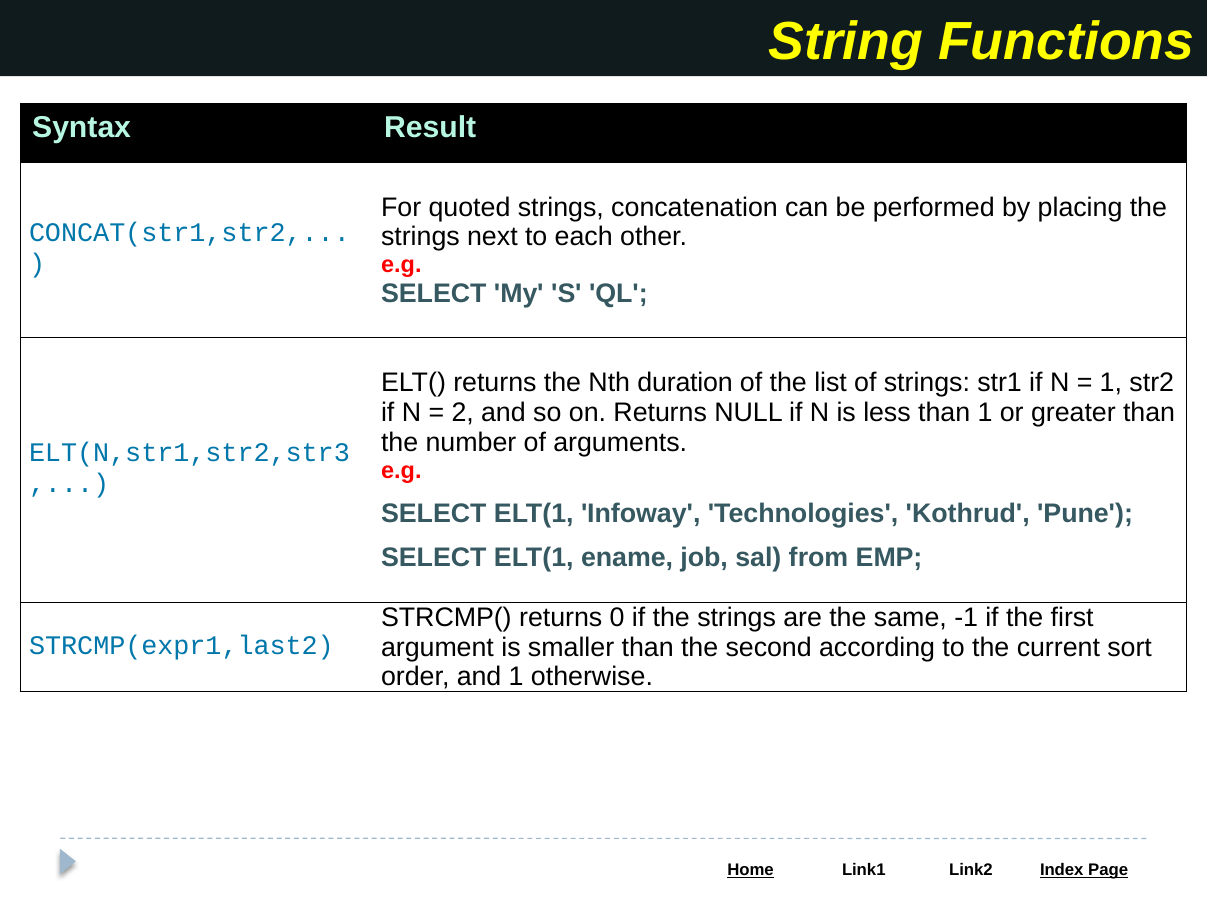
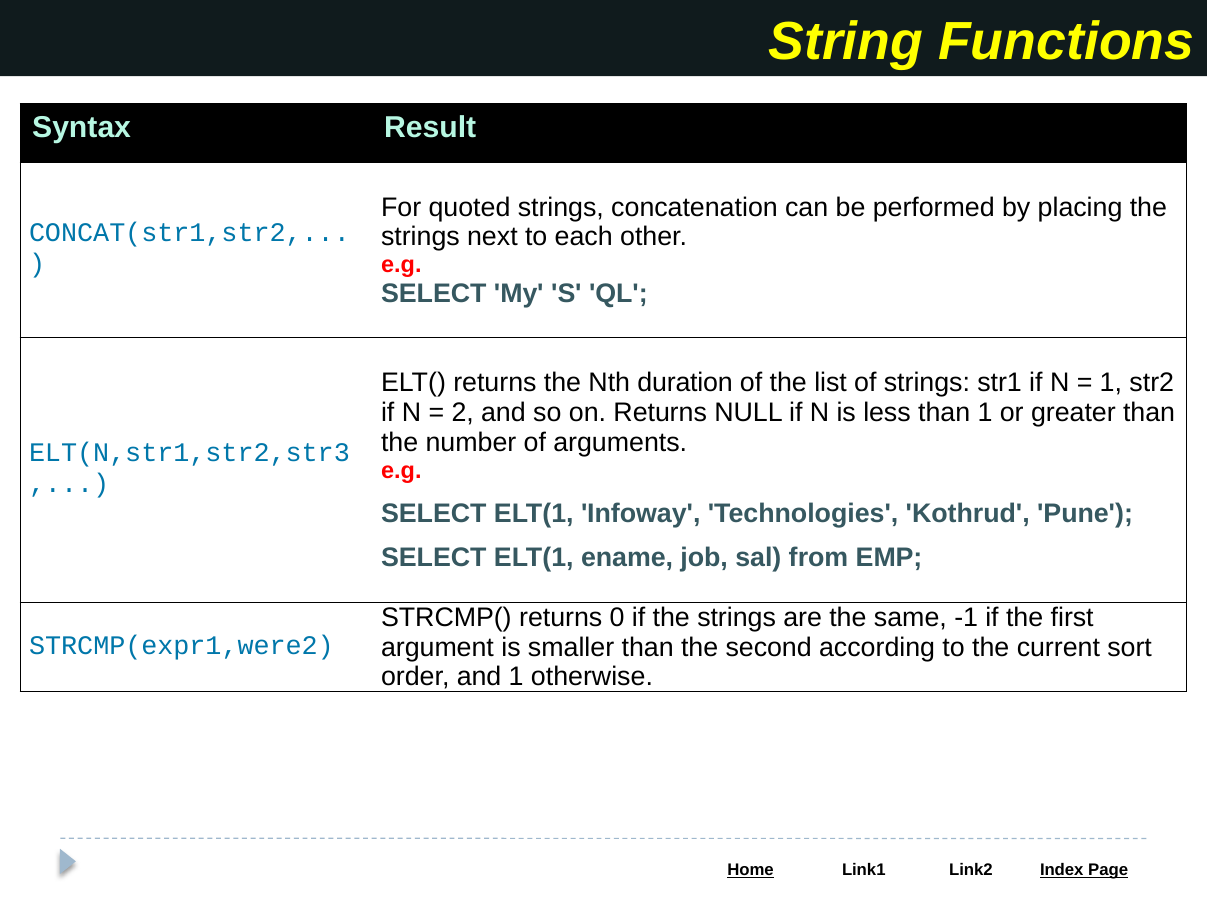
STRCMP(expr1,last2: STRCMP(expr1,last2 -> STRCMP(expr1,were2
